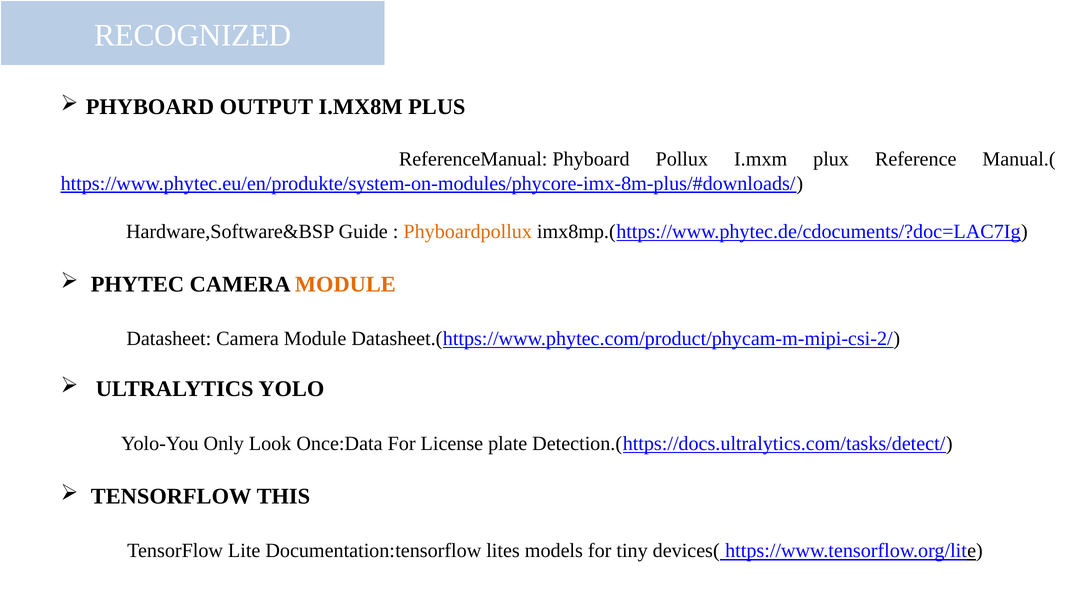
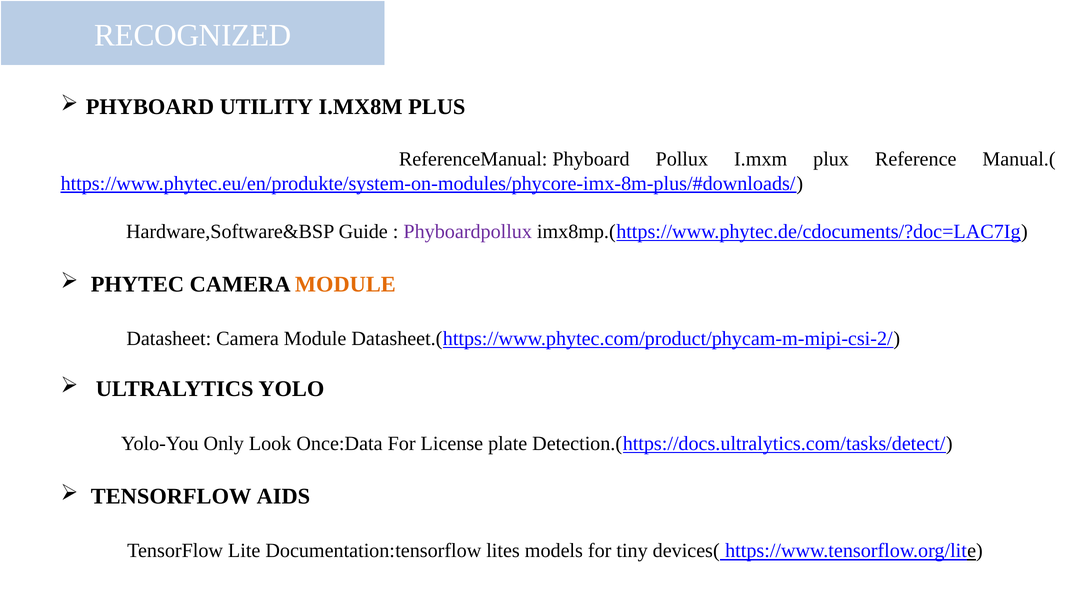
OUTPUT: OUTPUT -> UTILITY
Phyboardpollux colour: orange -> purple
THIS: THIS -> AIDS
